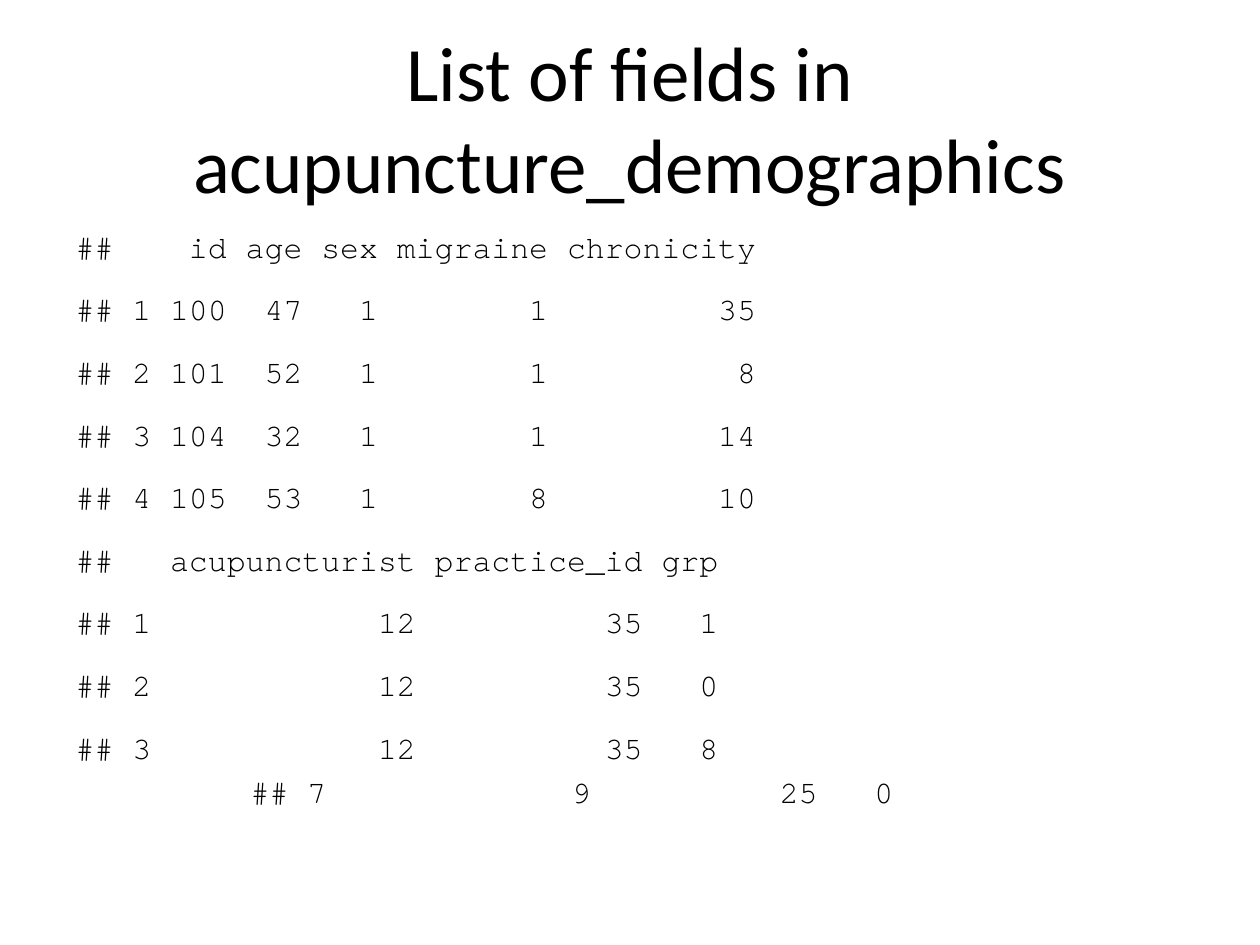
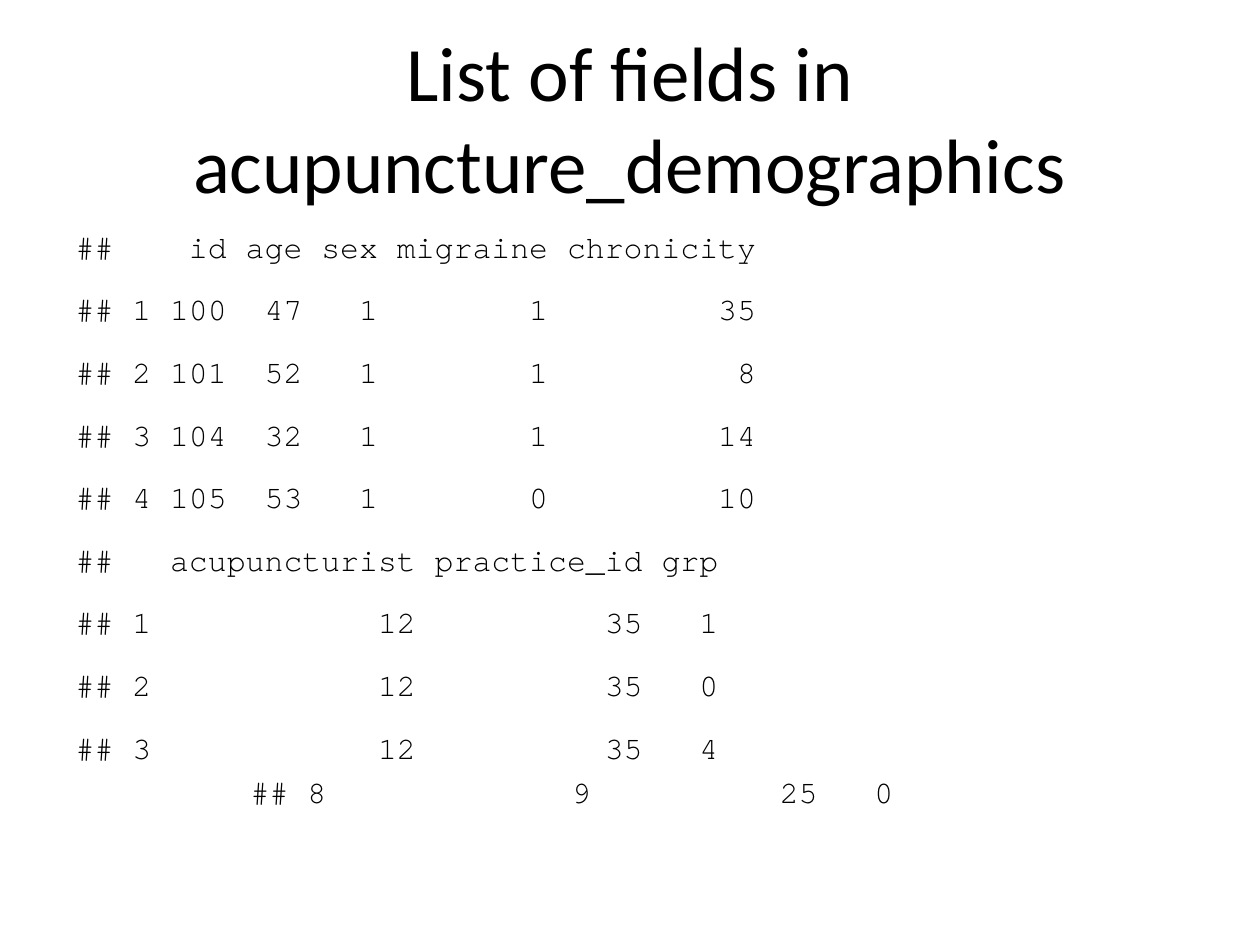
53 1 8: 8 -> 0
35 8: 8 -> 4
7 at (317, 793): 7 -> 8
